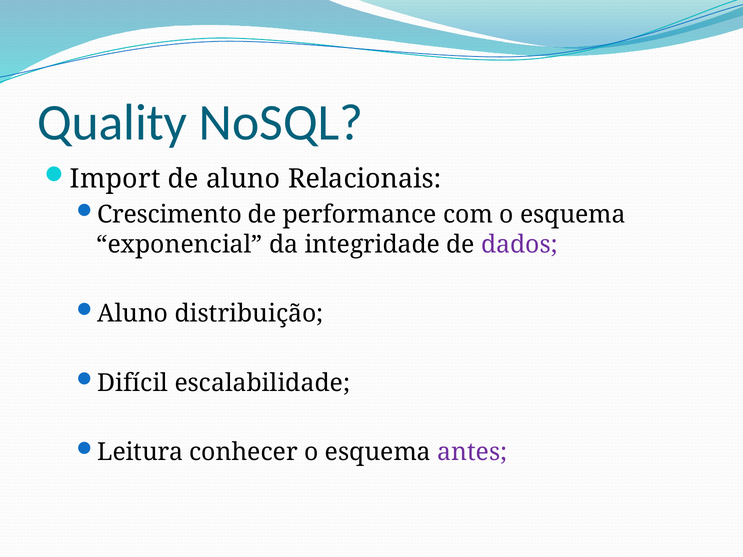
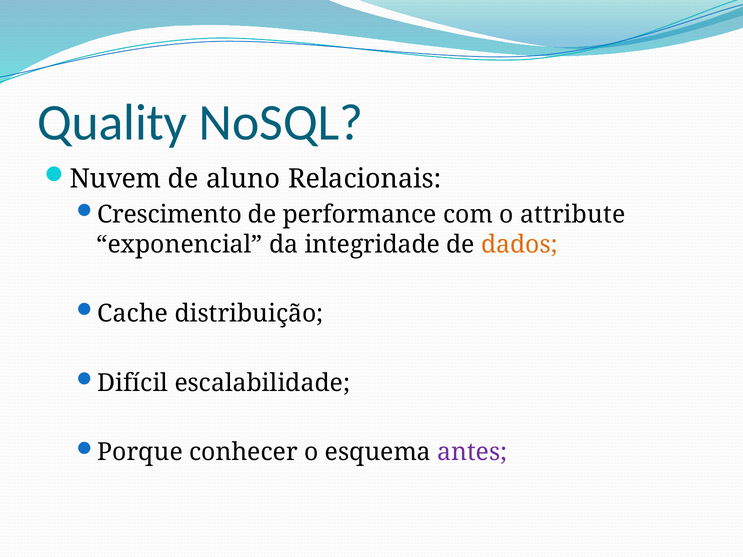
Import: Import -> Nuvem
com o esquema: esquema -> attribute
dados colour: purple -> orange
Aluno at (133, 314): Aluno -> Cache
Leitura: Leitura -> Porque
